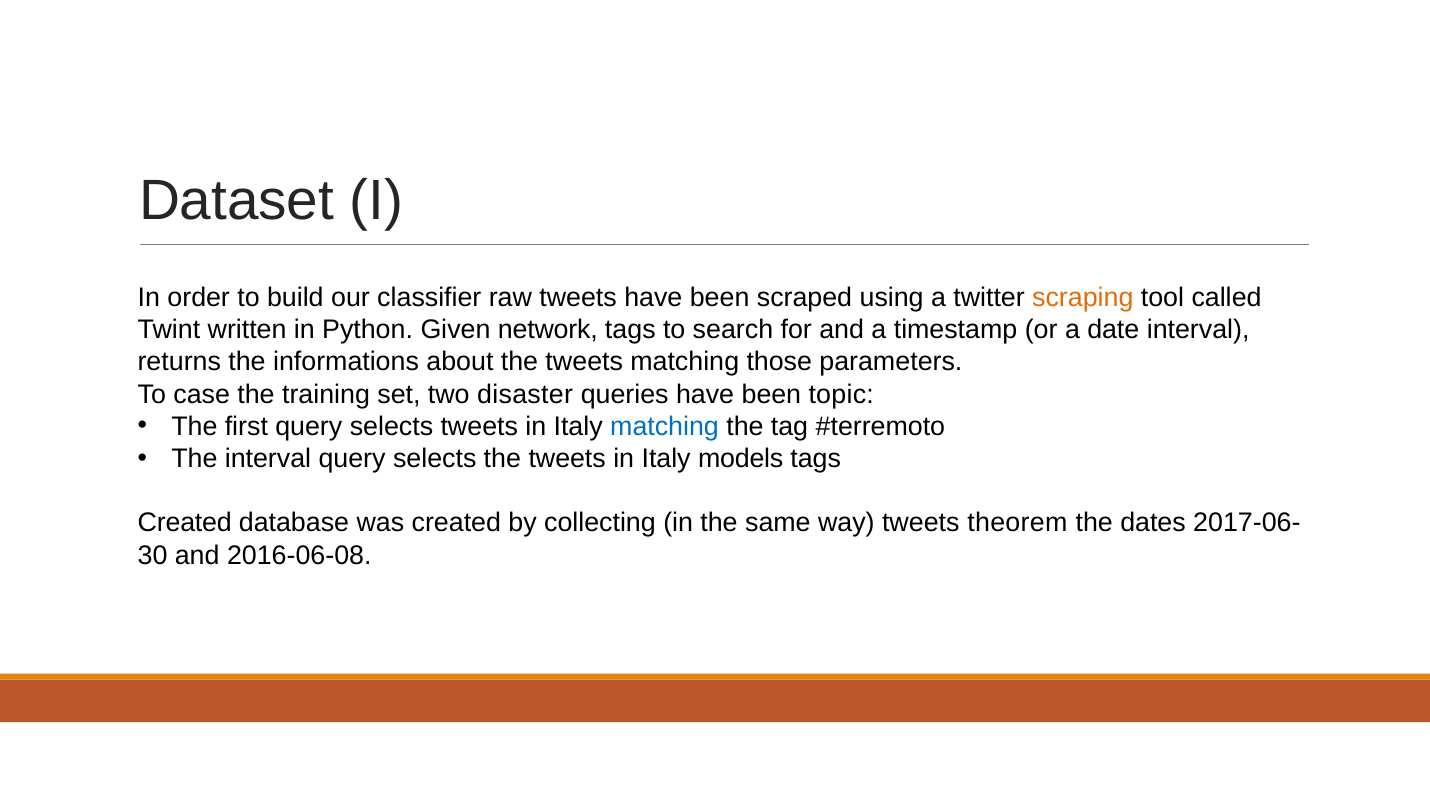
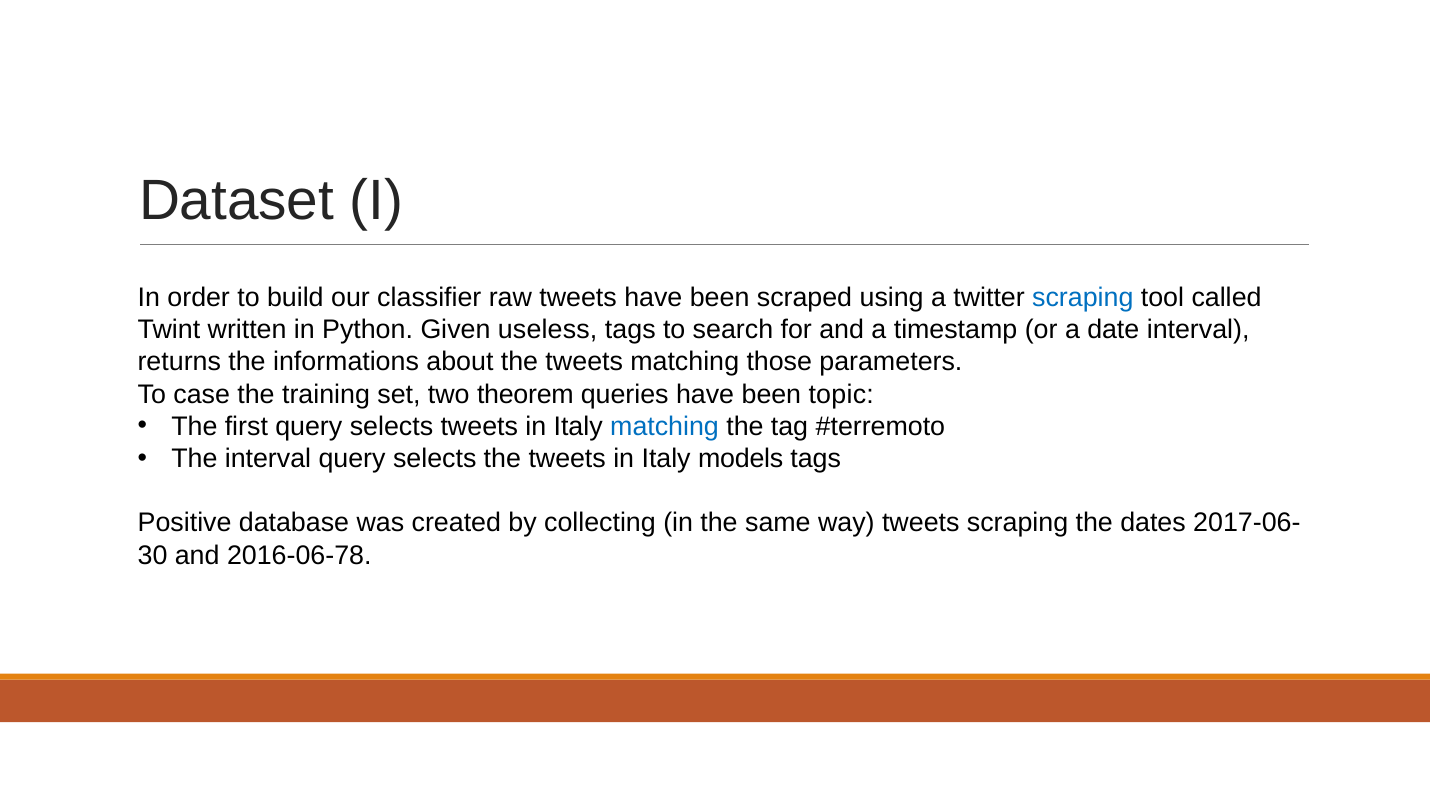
scraping at (1083, 297) colour: orange -> blue
network: network -> useless
disaster: disaster -> theorem
Created at (185, 523): Created -> Positive
tweets theorem: theorem -> scraping
2016-06-08: 2016-06-08 -> 2016-06-78
